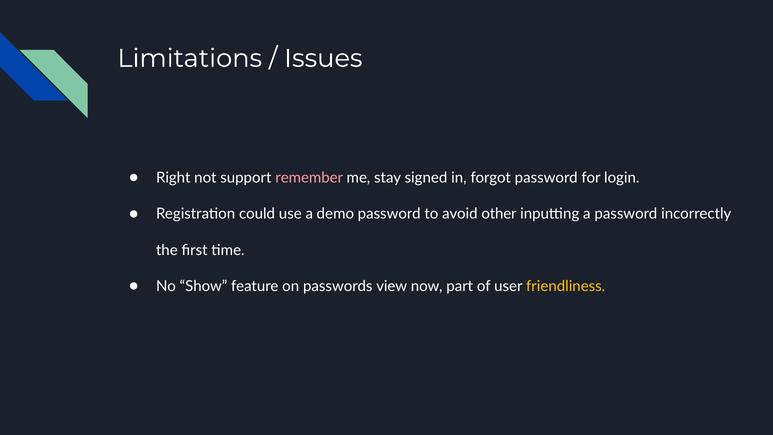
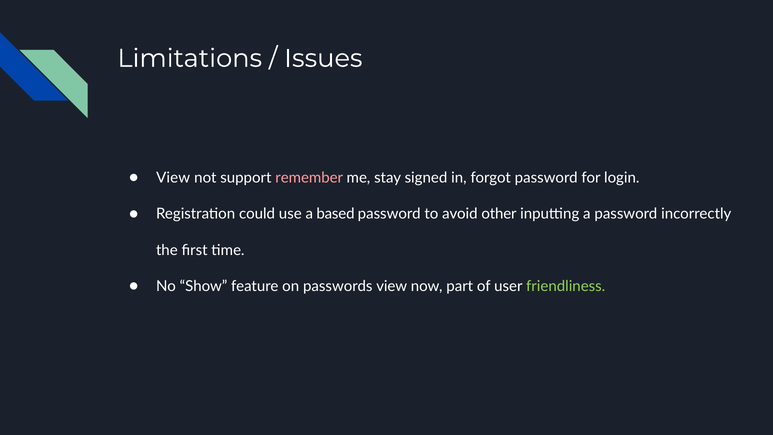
Right at (173, 178): Right -> View
demo: demo -> based
friendliness colour: yellow -> light green
